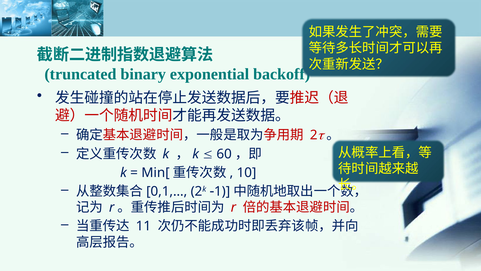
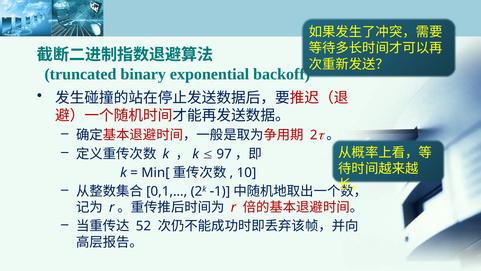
60: 60 -> 97
11: 11 -> 52
